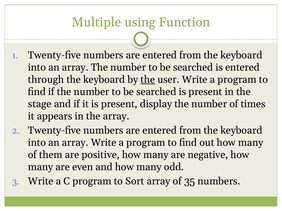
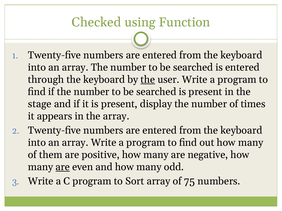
Multiple: Multiple -> Checked
are at (63, 167) underline: none -> present
35: 35 -> 75
